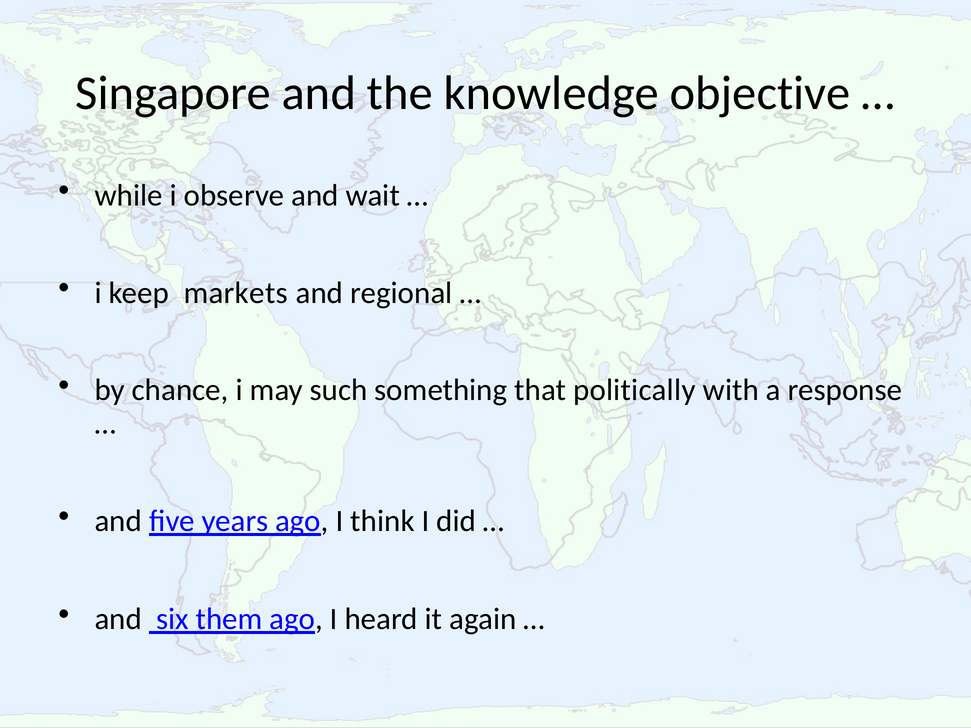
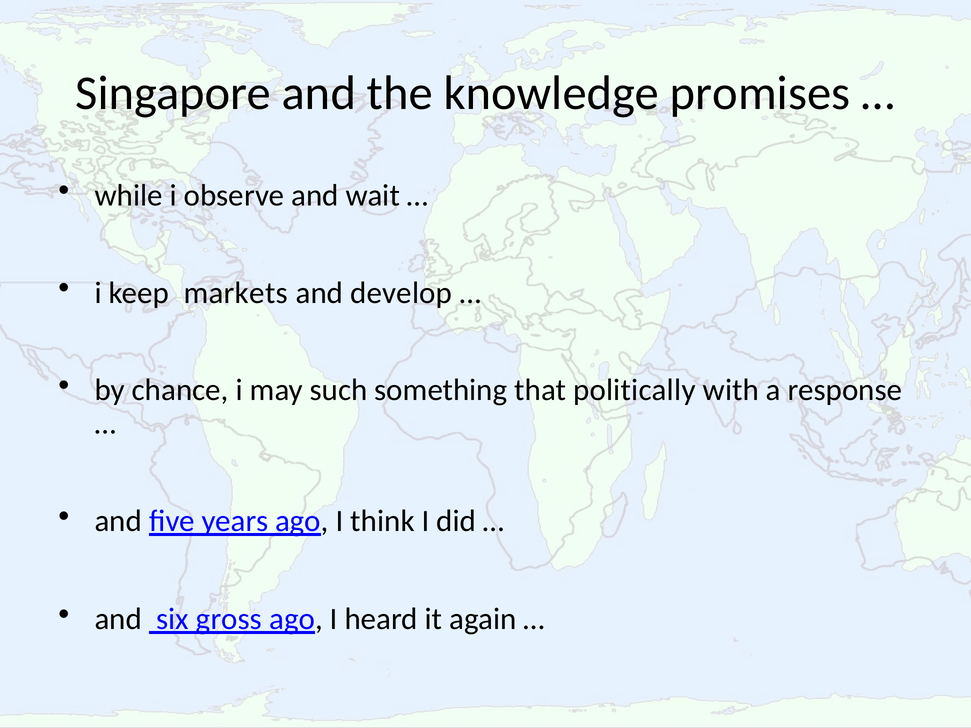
objective: objective -> promises
regional: regional -> develop
them: them -> gross
